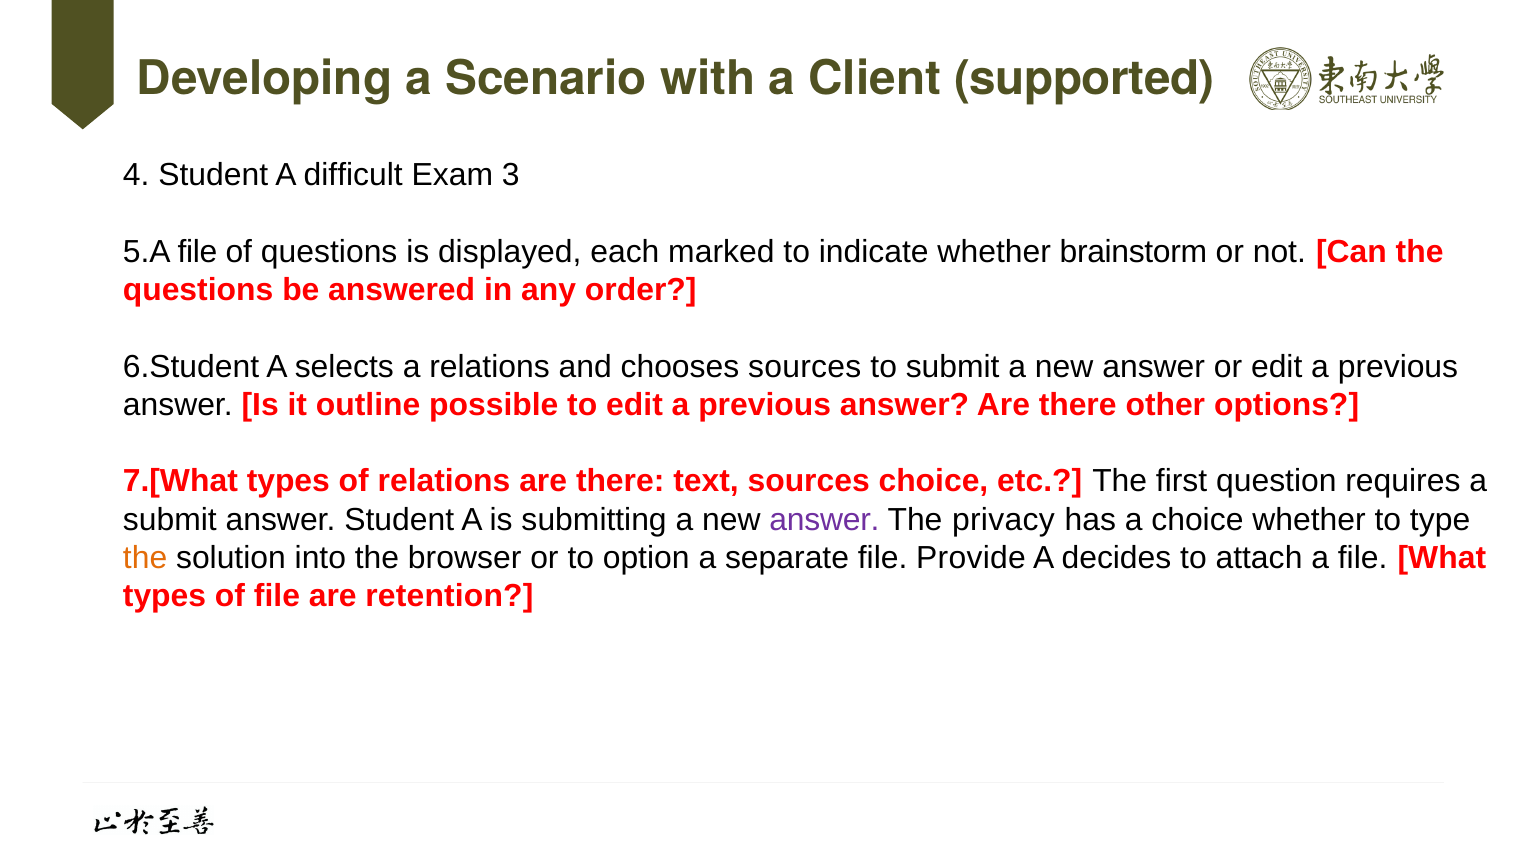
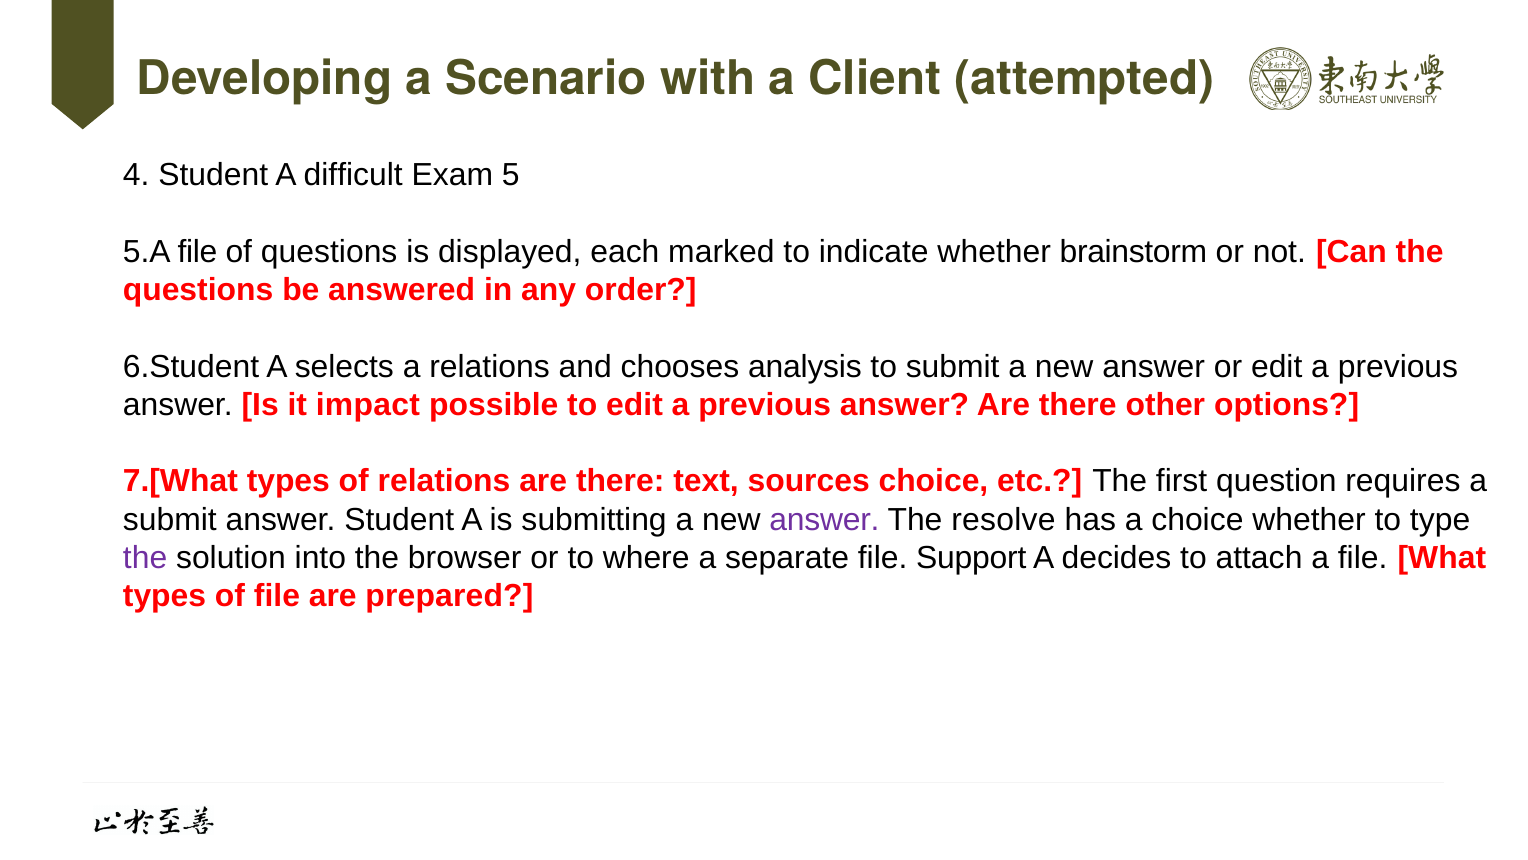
supported: supported -> attempted
3: 3 -> 5
chooses sources: sources -> analysis
outline: outline -> impact
privacy: privacy -> resolve
the at (145, 557) colour: orange -> purple
option: option -> where
Provide: Provide -> Support
retention: retention -> prepared
